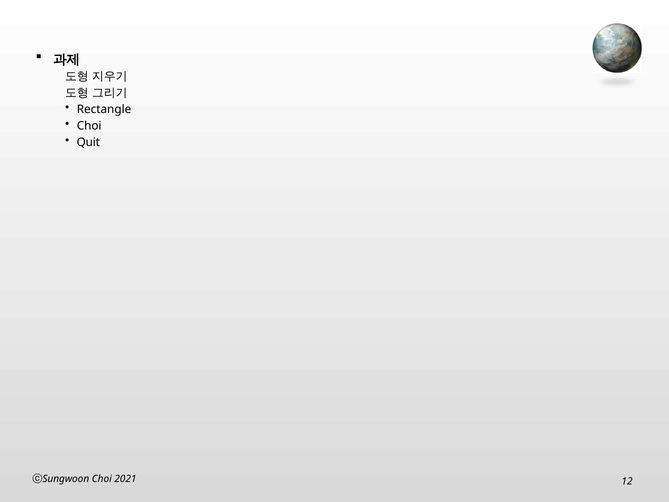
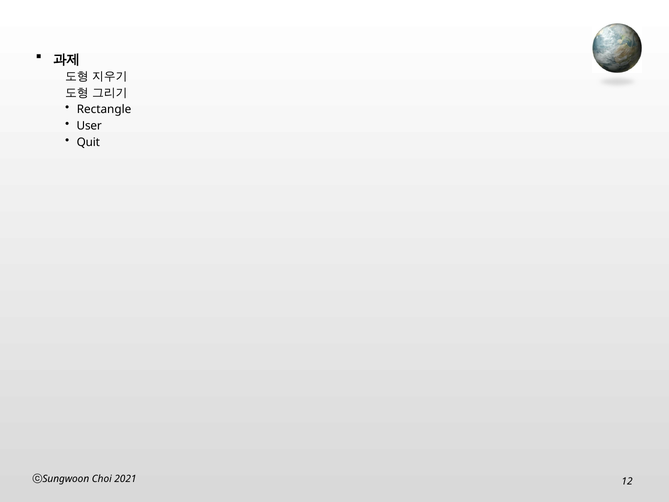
Choi at (89, 126): Choi -> User
